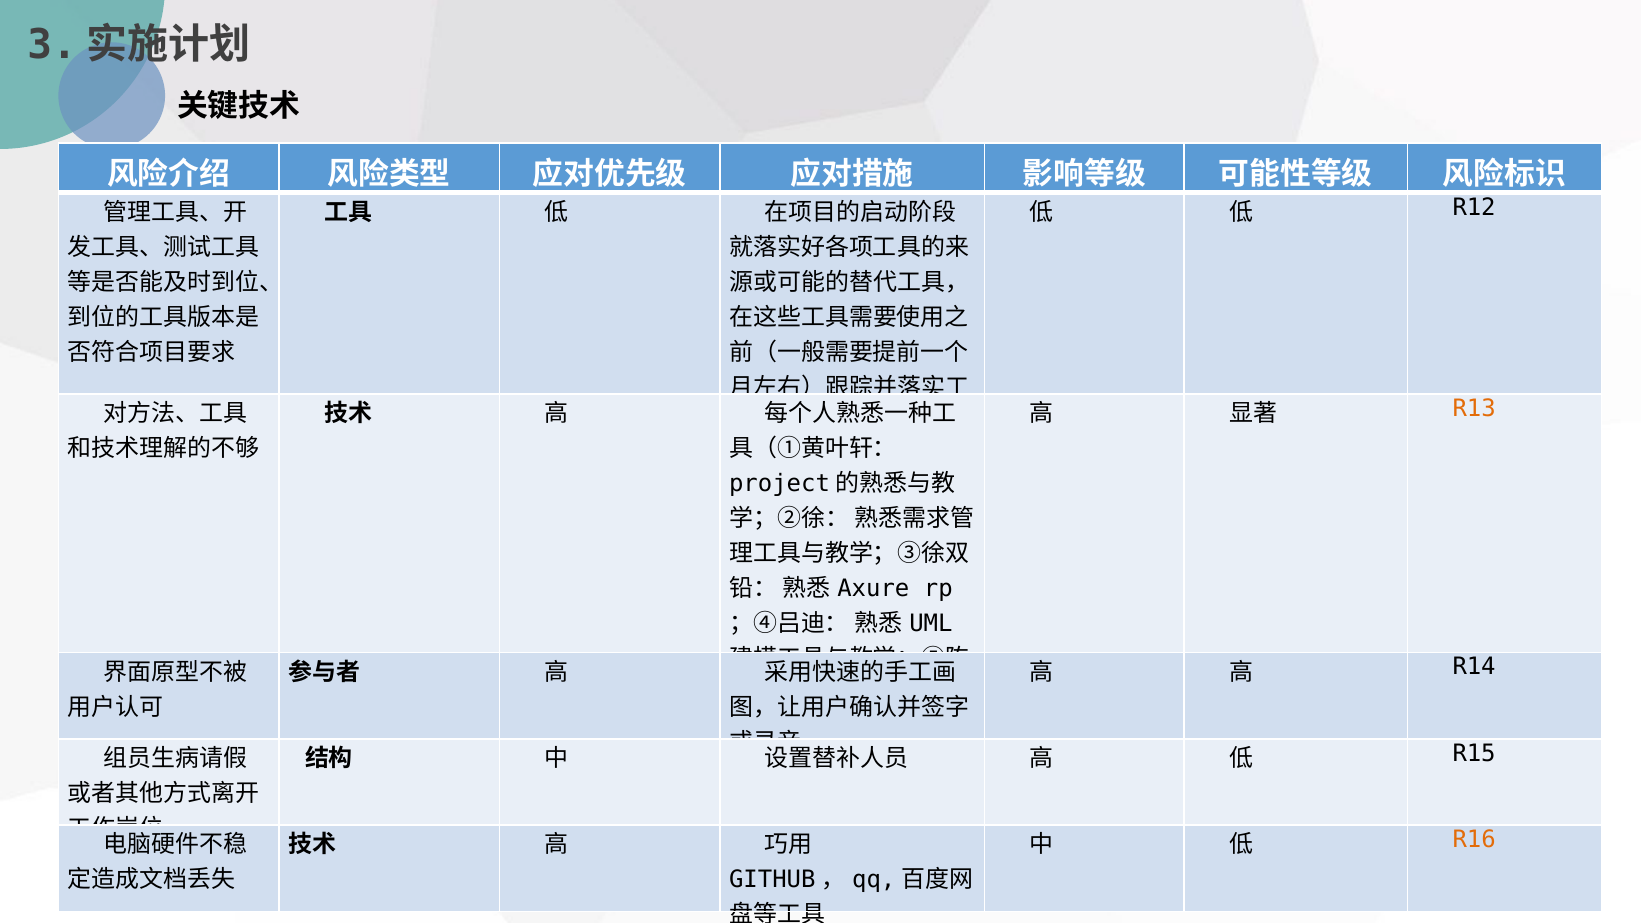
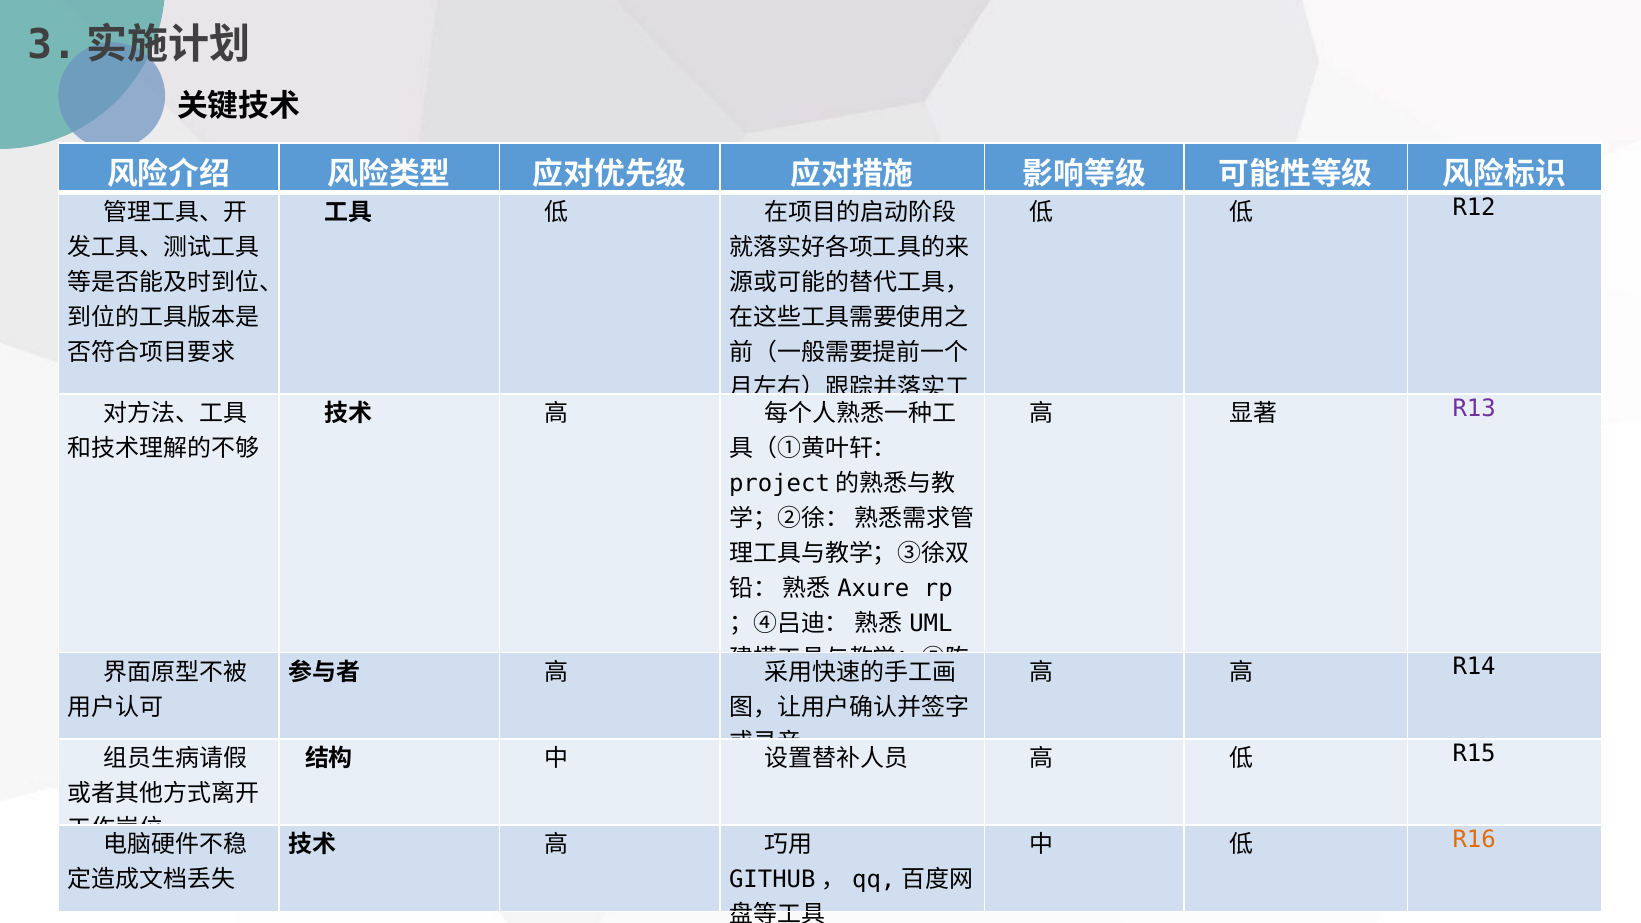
R13 colour: orange -> purple
